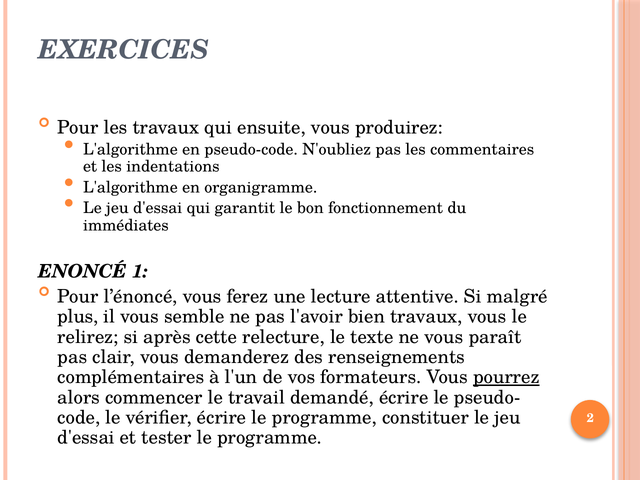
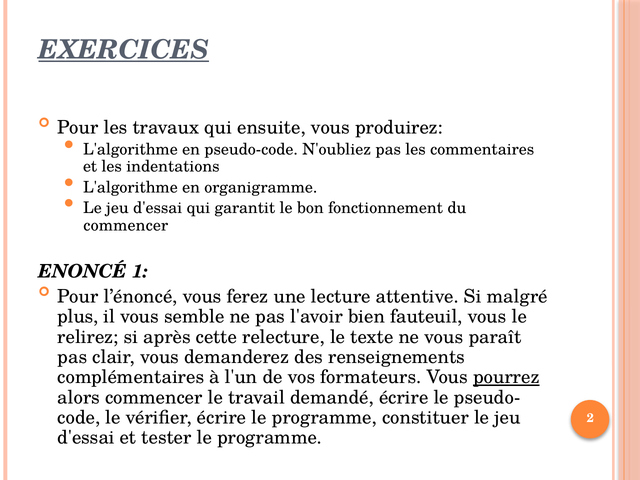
EXERCICES underline: none -> present
immédiates at (126, 225): immédiates -> commencer
bien travaux: travaux -> fauteuil
